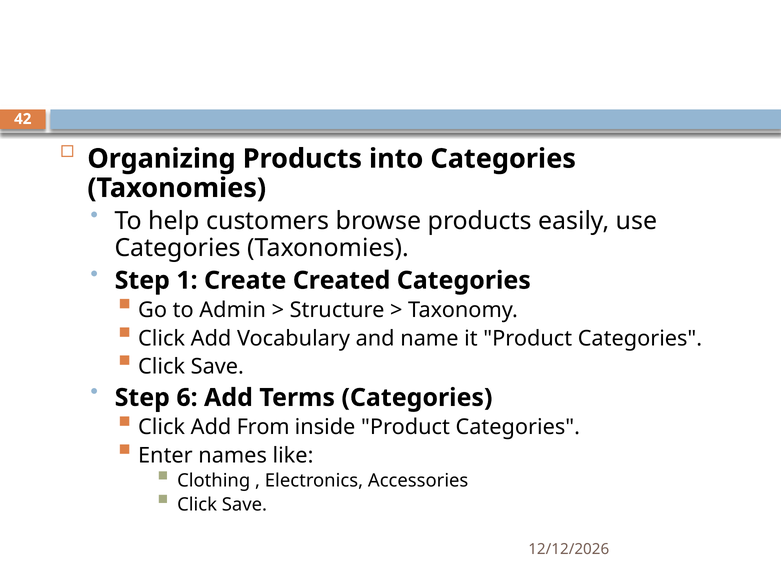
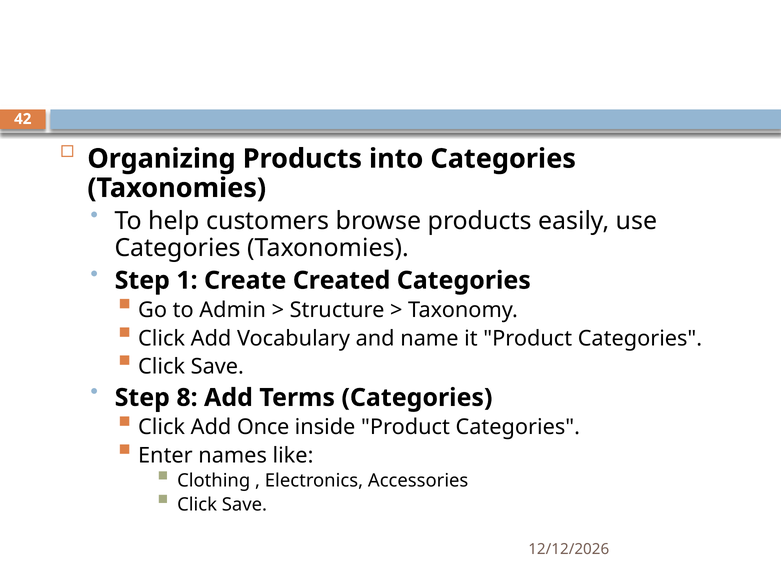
6: 6 -> 8
From: From -> Once
